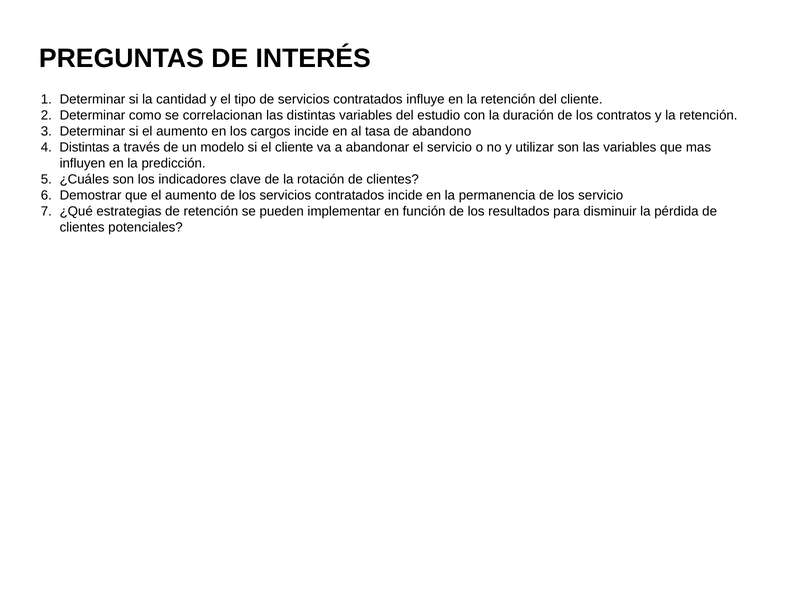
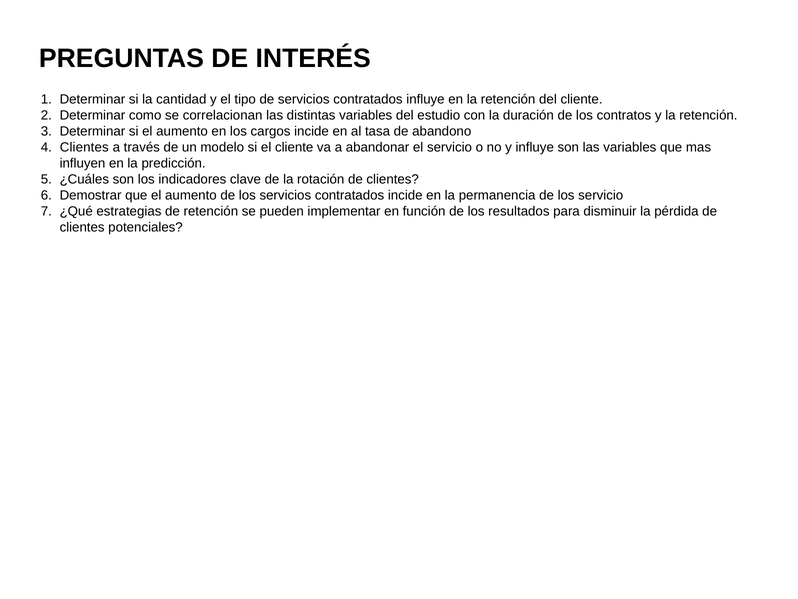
Distintas at (84, 147): Distintas -> Clientes
y utilizar: utilizar -> influye
